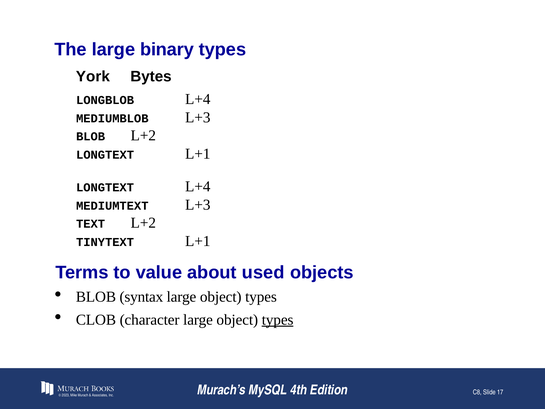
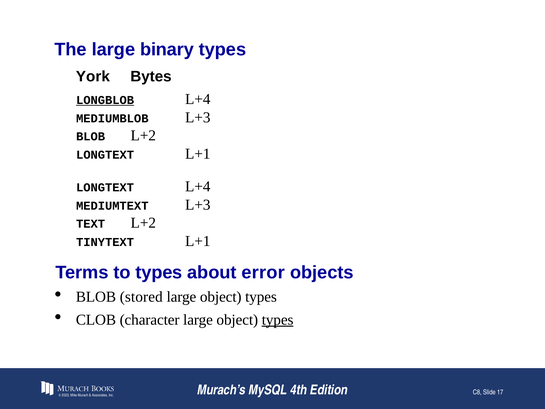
LONGBLOB underline: none -> present
to value: value -> types
used: used -> error
syntax: syntax -> stored
